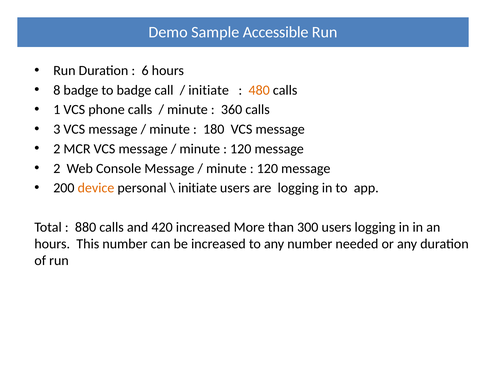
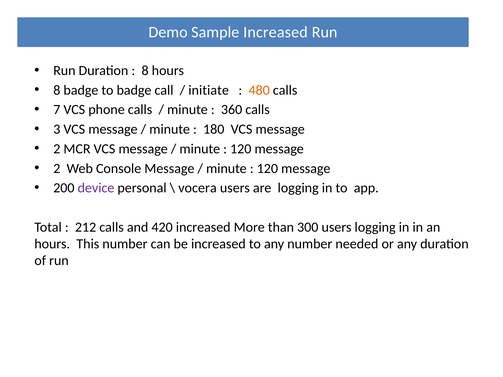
Sample Accessible: Accessible -> Increased
6 at (145, 71): 6 -> 8
1: 1 -> 7
device colour: orange -> purple
initiate at (198, 188): initiate -> vocera
880: 880 -> 212
